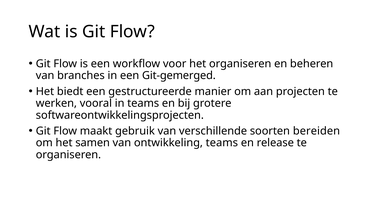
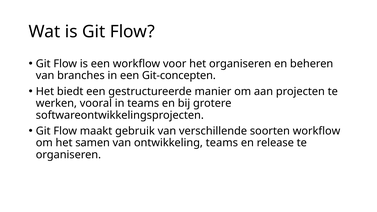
Git-gemerged: Git-gemerged -> Git-concepten
soorten bereiden: bereiden -> workflow
